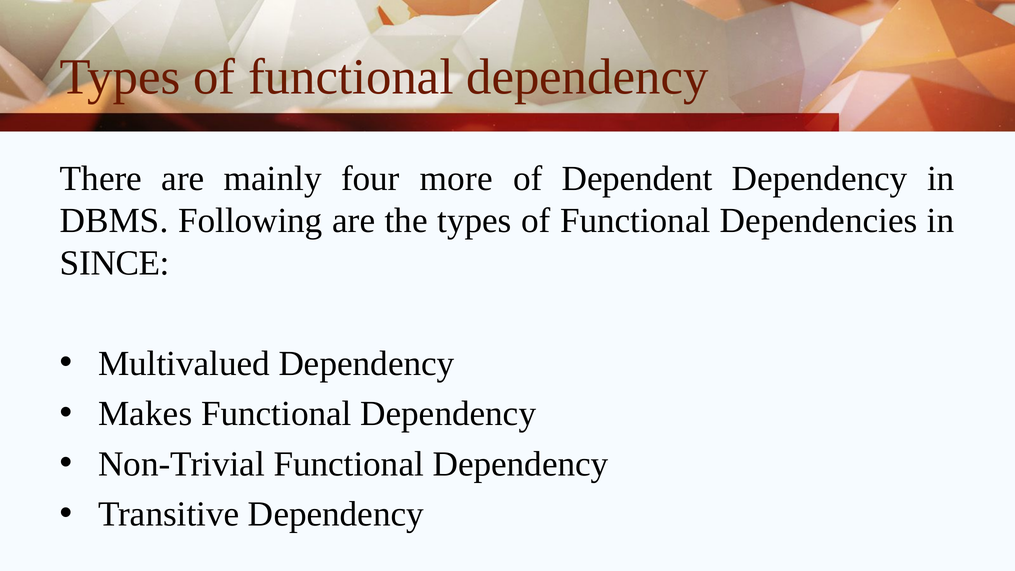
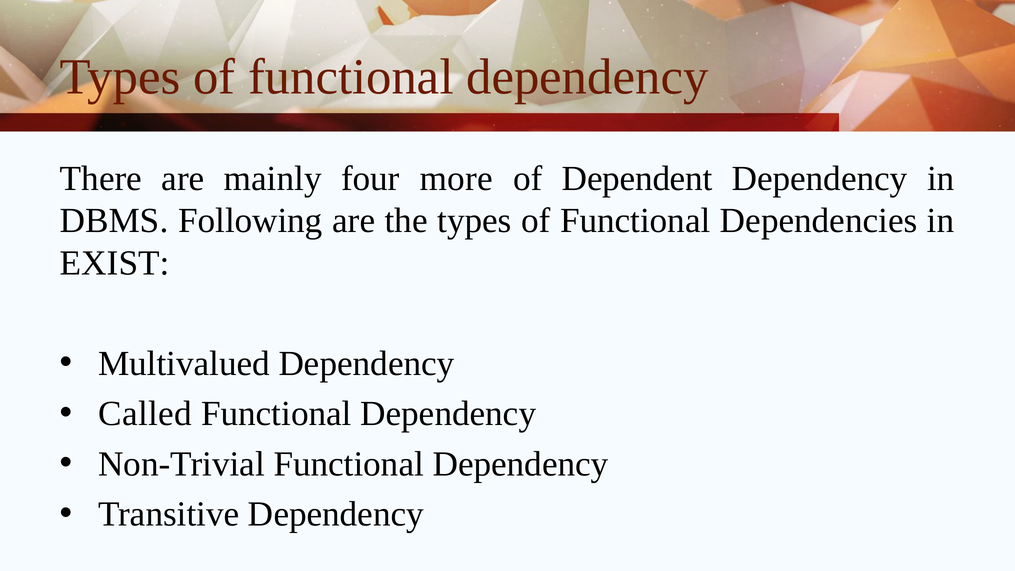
SINCE: SINCE -> EXIST
Makes: Makes -> Called
